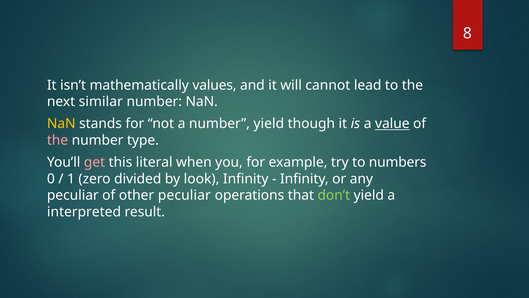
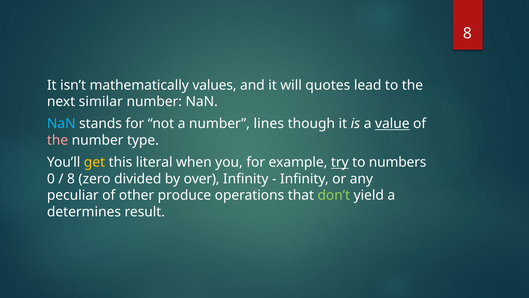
cannot: cannot -> quotes
NaN at (61, 124) colour: yellow -> light blue
number yield: yield -> lines
get colour: pink -> yellow
try underline: none -> present
1 at (71, 179): 1 -> 8
look: look -> over
other peculiar: peculiar -> produce
interpreted: interpreted -> determines
